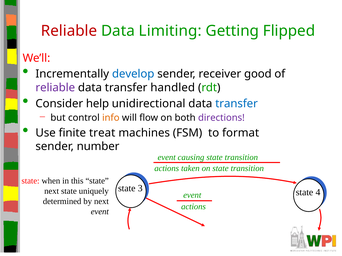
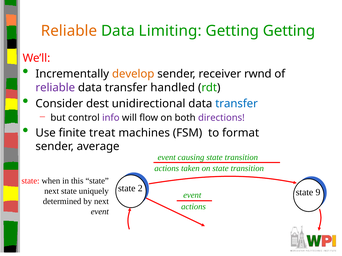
Reliable at (69, 31) colour: red -> orange
Getting Flipped: Flipped -> Getting
develop colour: blue -> orange
good: good -> rwnd
help: help -> dest
info colour: orange -> purple
number: number -> average
3: 3 -> 2
4: 4 -> 9
